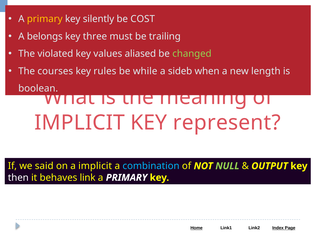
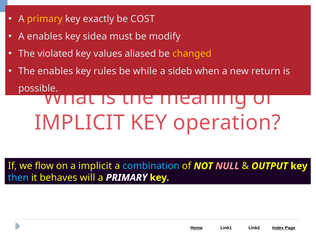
silently: silently -> exactly
A belongs: belongs -> enables
three: three -> sidea
trailing: trailing -> modify
changed colour: light green -> yellow
The courses: courses -> enables
length: length -> return
boolean: boolean -> possible
represent: represent -> operation
said: said -> flow
NULL colour: light green -> pink
then colour: white -> light blue
link: link -> will
